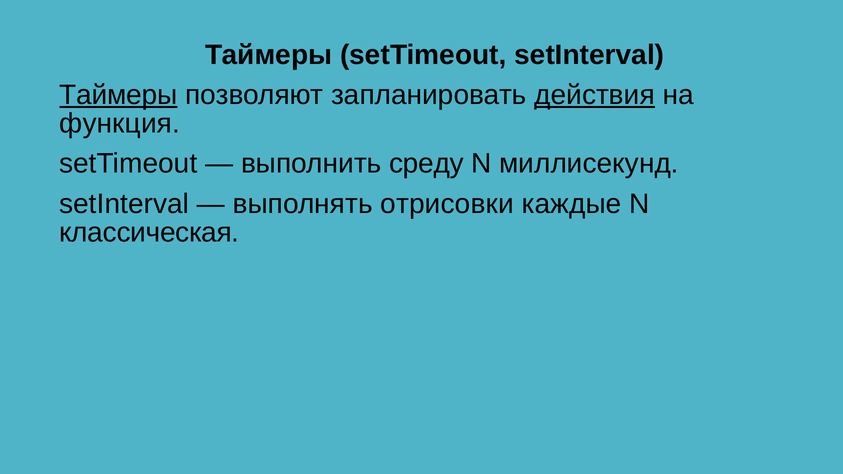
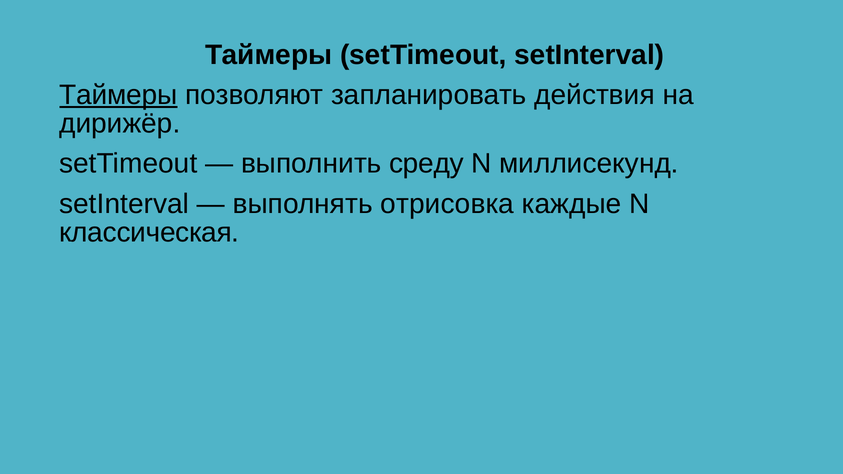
действия underline: present -> none
функция: функция -> дирижёр
отрисовки: отрисовки -> отрисовка
